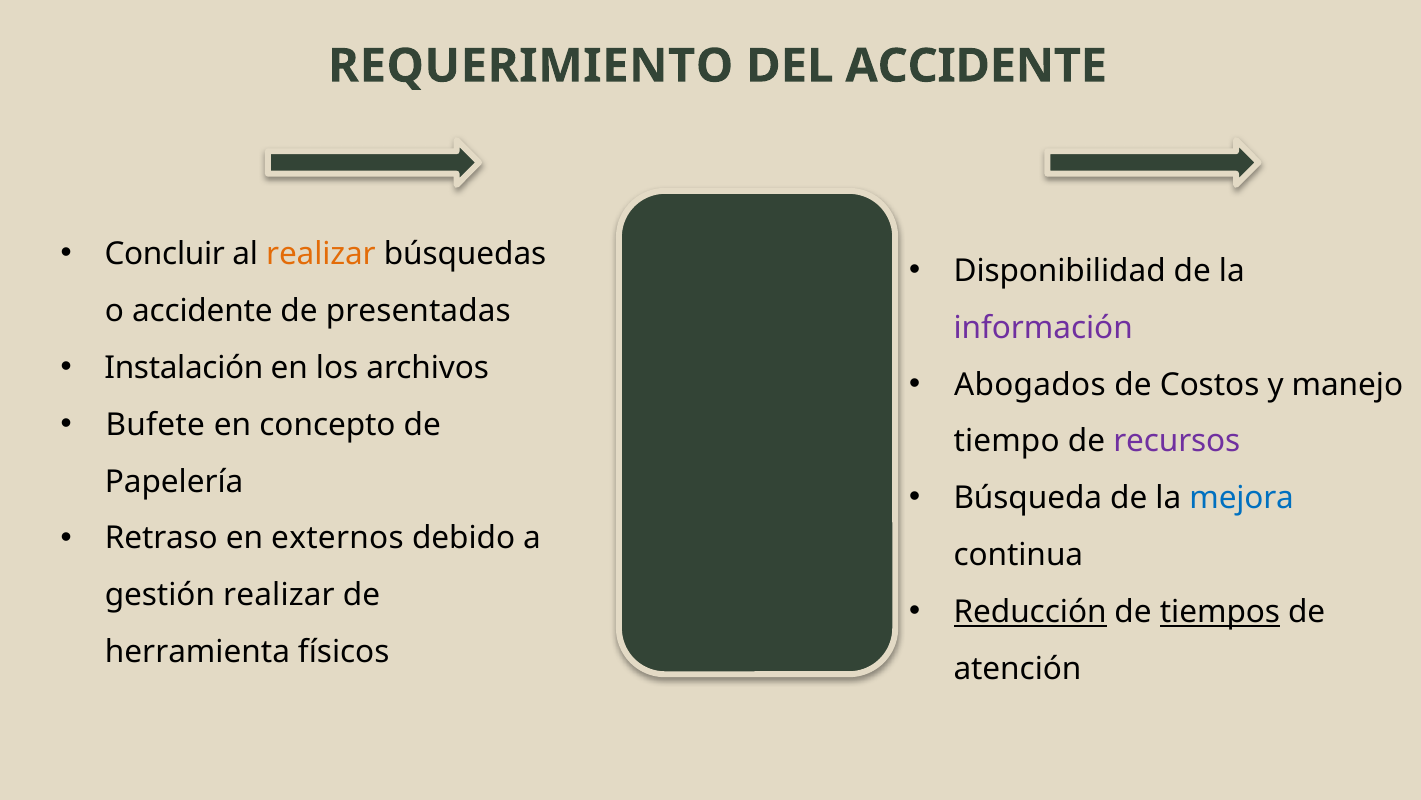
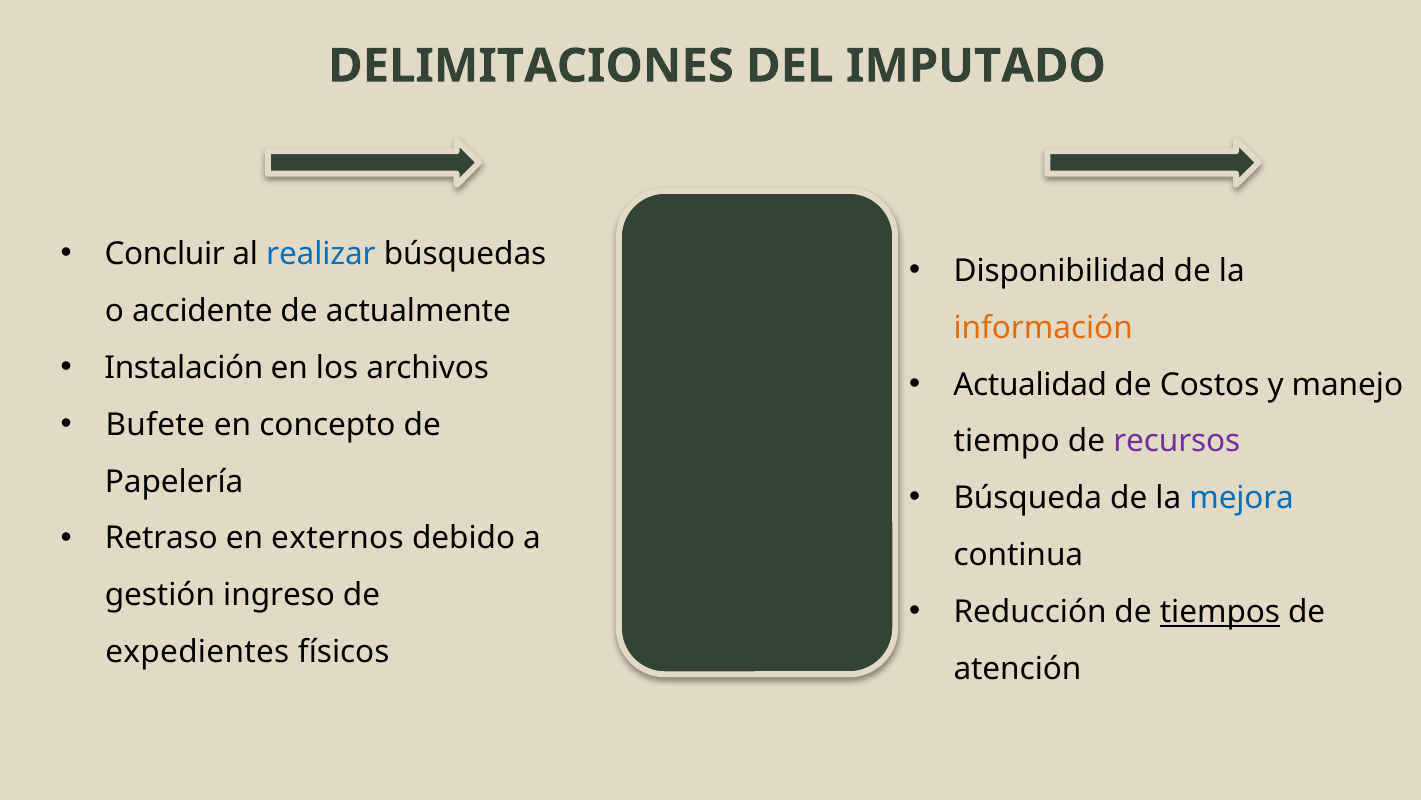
REQUERIMIENTO: REQUERIMIENTO -> DELIMITACIONES
DEL ACCIDENTE: ACCIDENTE -> IMPUTADO
realizar at (321, 254) colour: orange -> blue
presentadas: presentadas -> actualmente
información colour: purple -> orange
Abogados: Abogados -> Actualidad
gestión realizar: realizar -> ingreso
Reducción underline: present -> none
herramienta: herramienta -> expedientes
